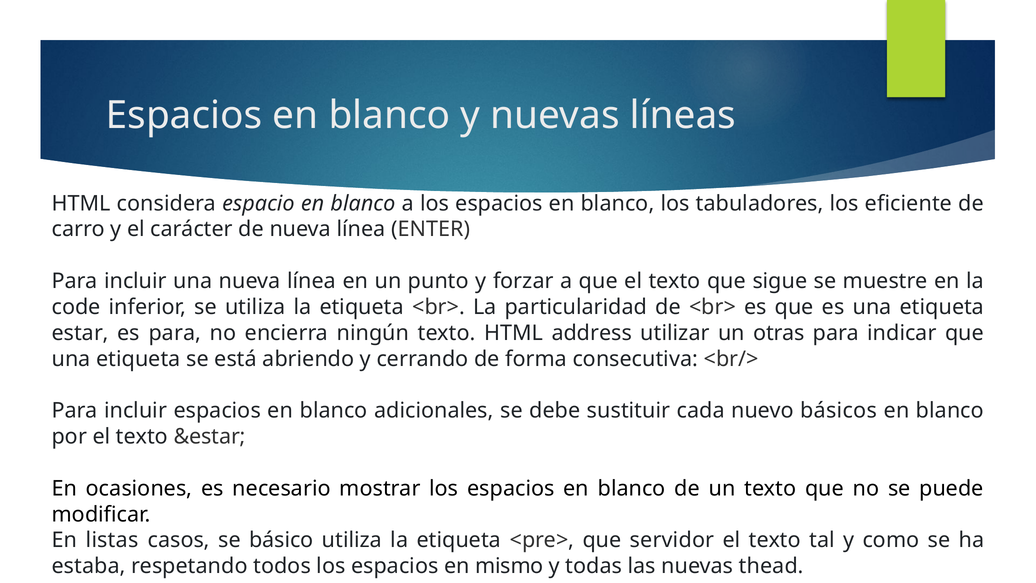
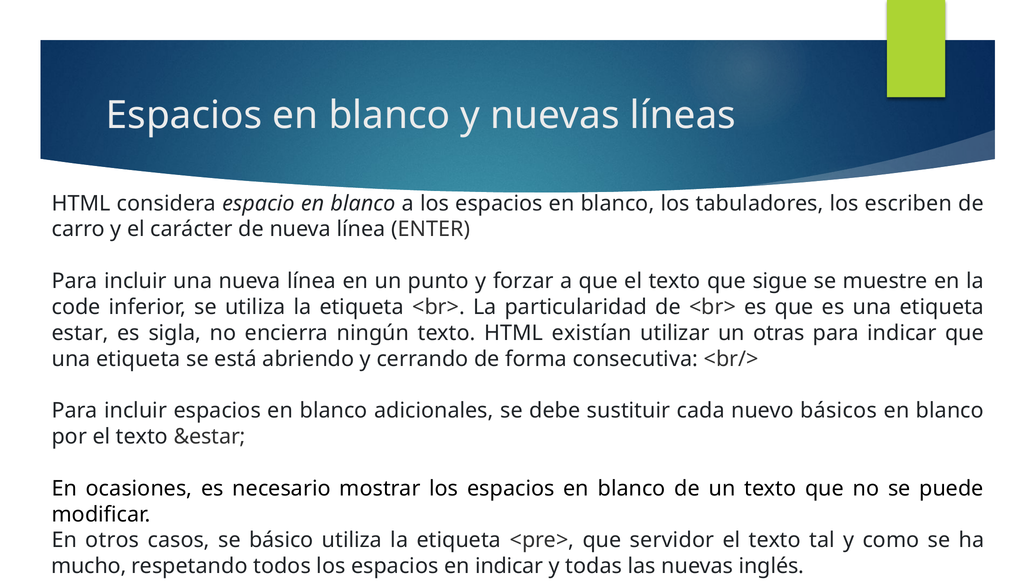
eficiente: eficiente -> escriben
es para: para -> sigla
address: address -> existían
listas: listas -> otros
estaba: estaba -> mucho
en mismo: mismo -> indicar
thead: thead -> inglés
